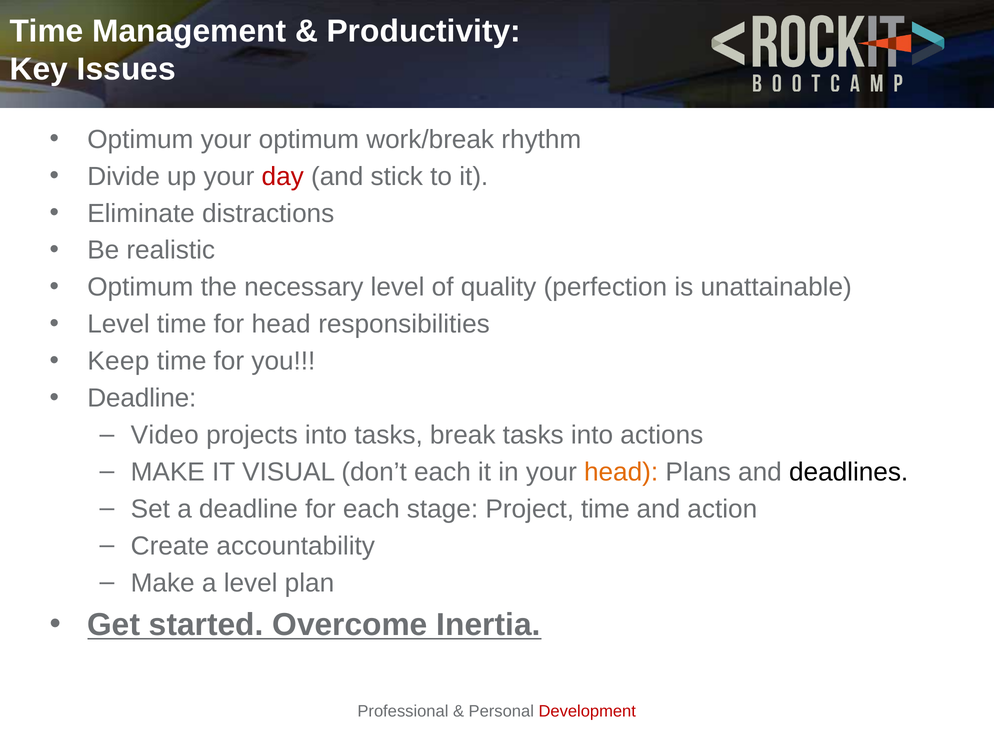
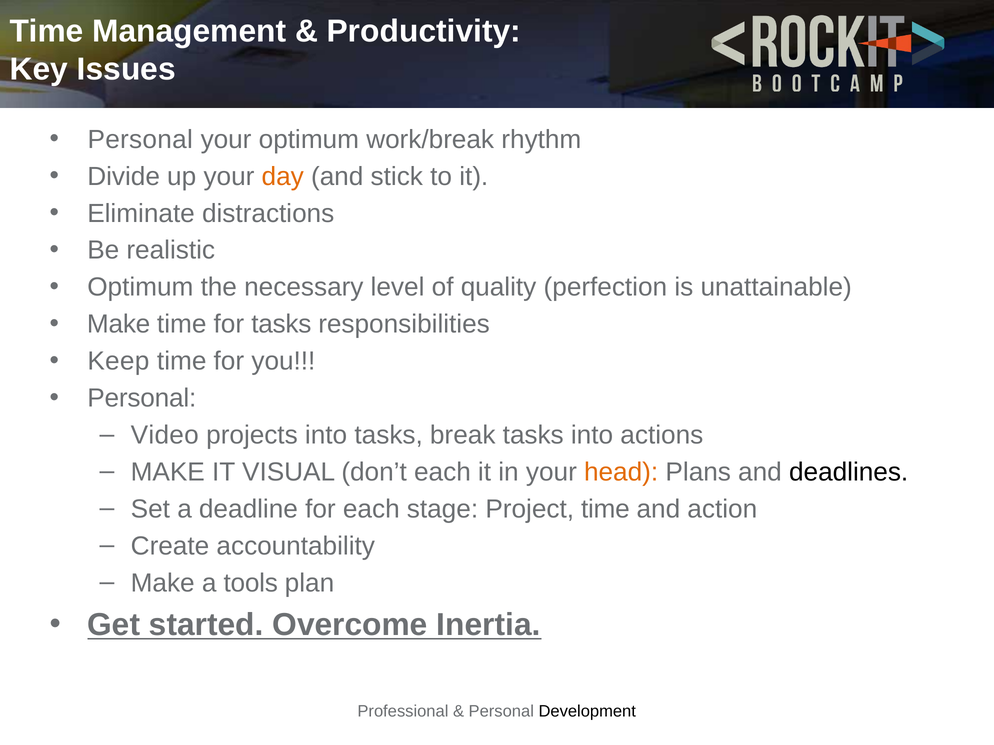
Optimum at (140, 140): Optimum -> Personal
day colour: red -> orange
Level at (119, 324): Level -> Make
for head: head -> tasks
Deadline at (142, 398): Deadline -> Personal
a level: level -> tools
Development colour: red -> black
